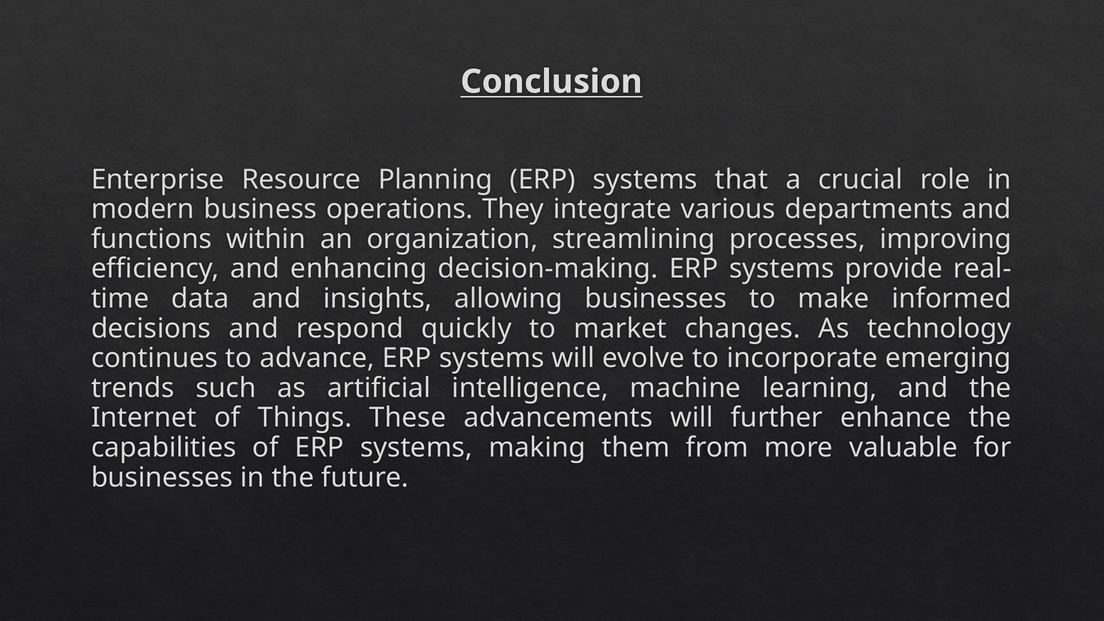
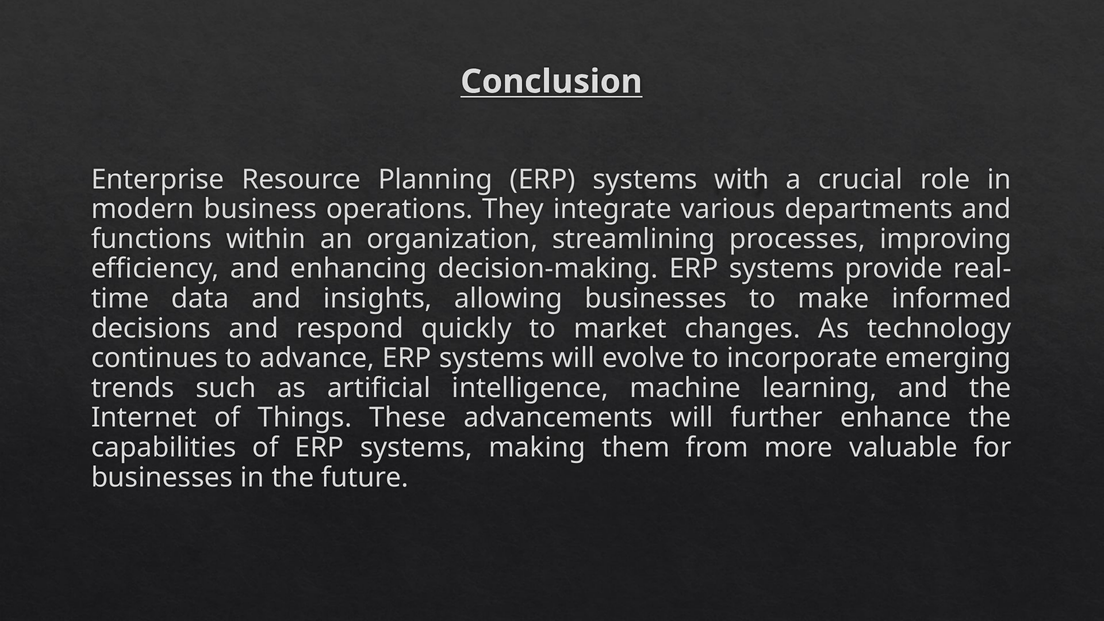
that: that -> with
